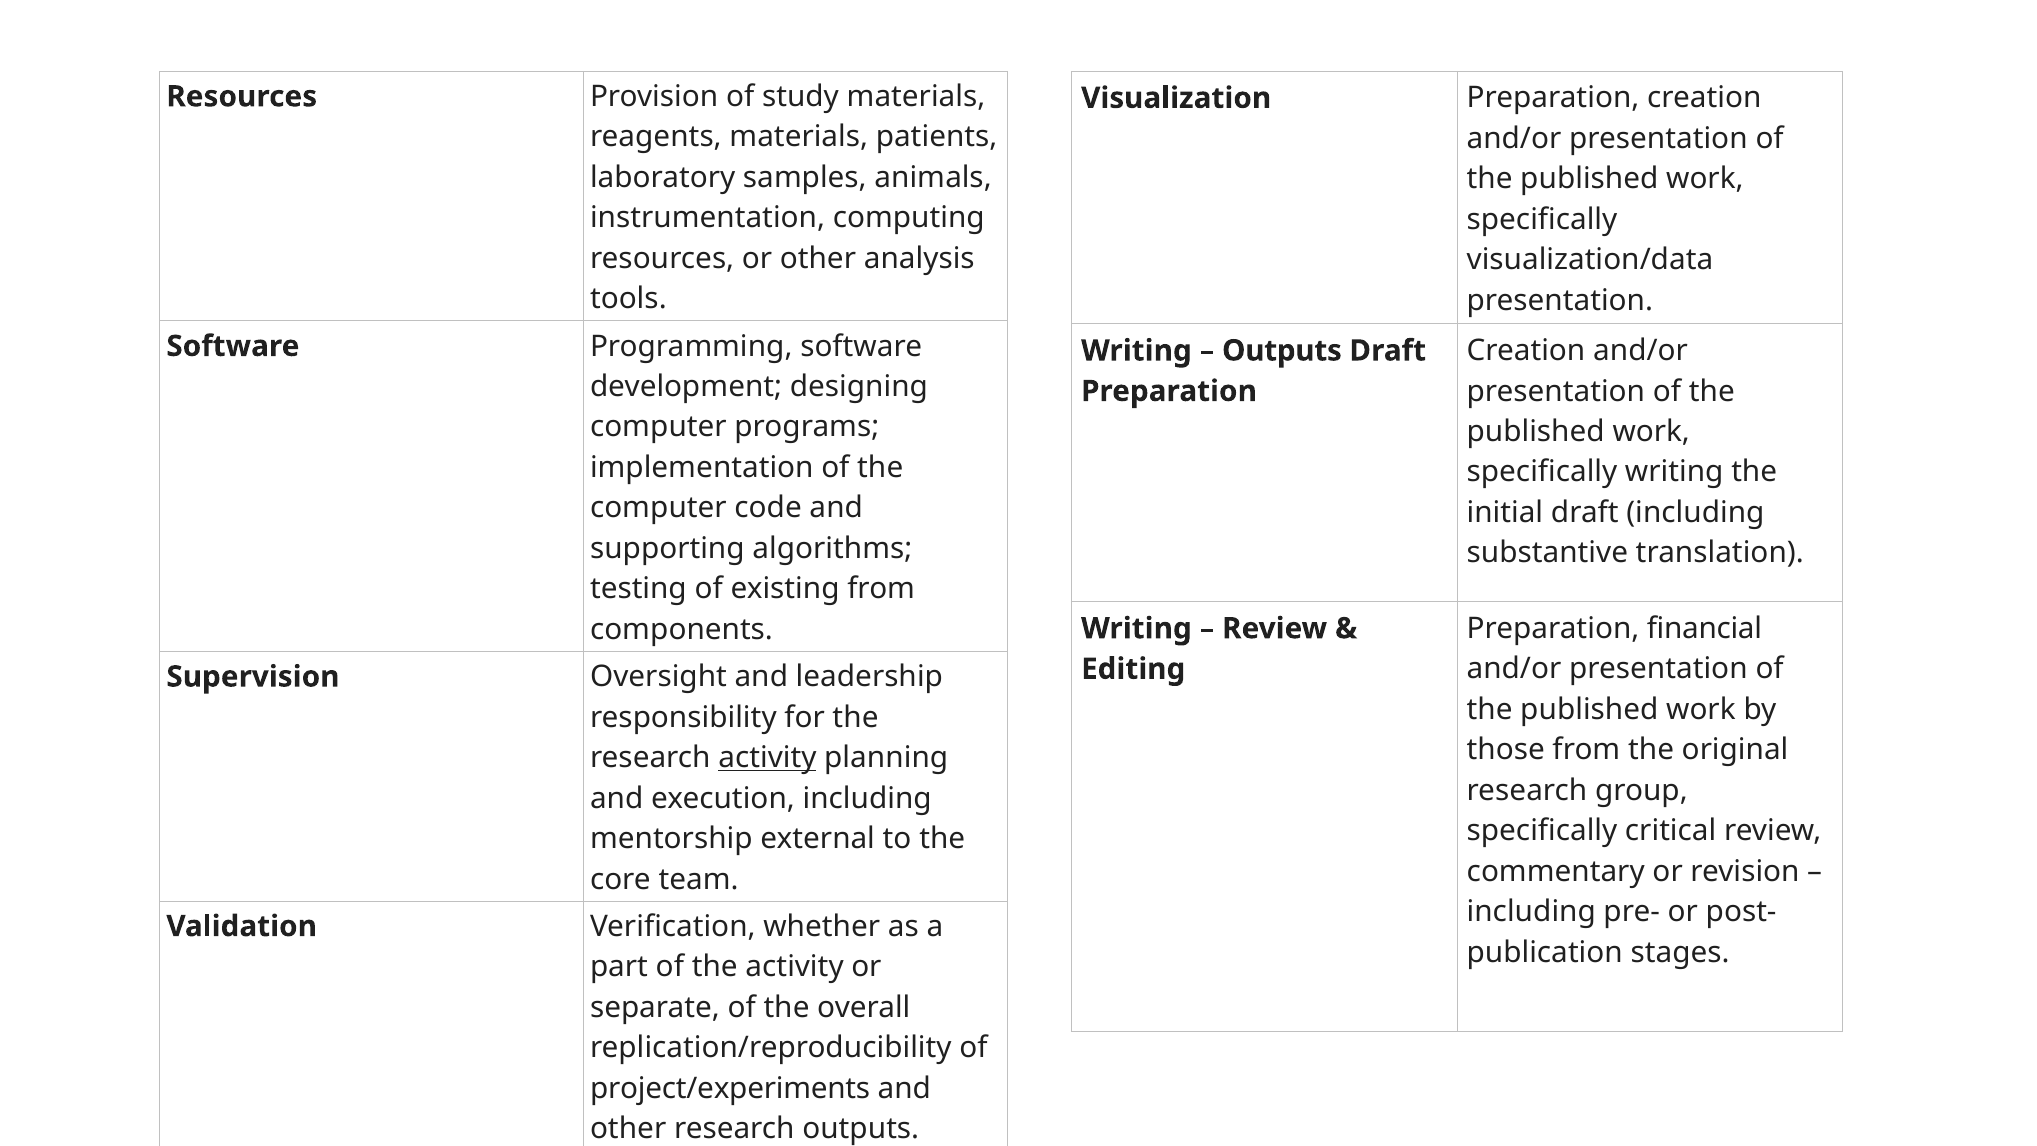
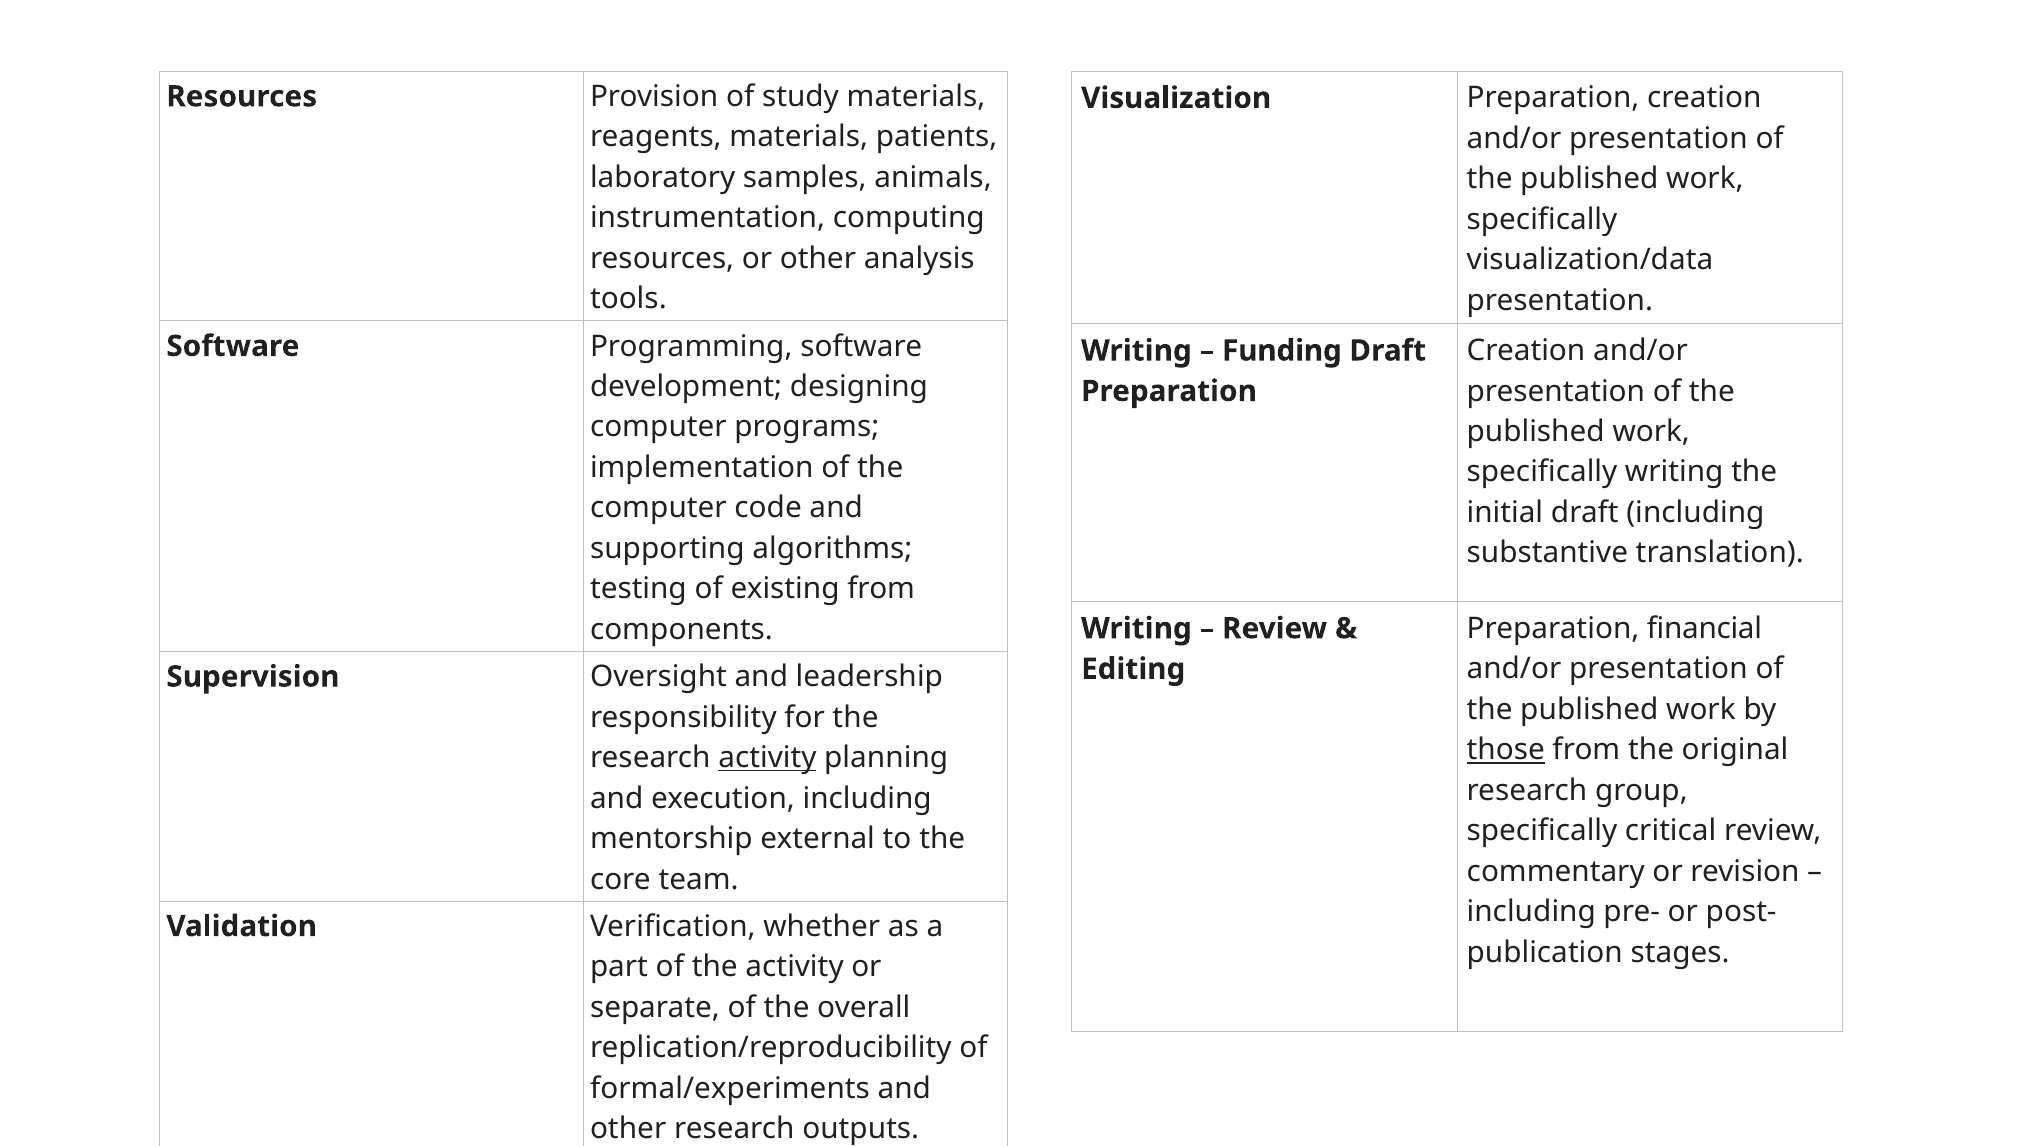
Outputs at (1282, 351): Outputs -> Funding
those underline: none -> present
project/experiments: project/experiments -> formal/experiments
